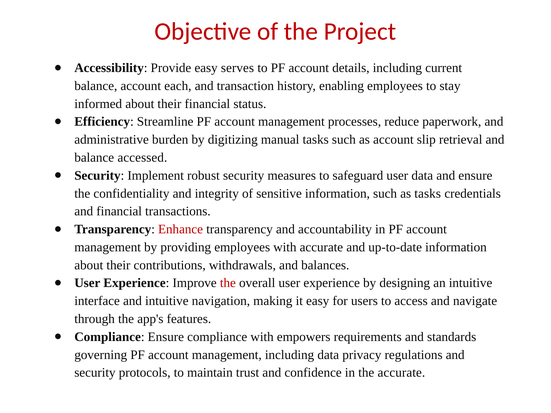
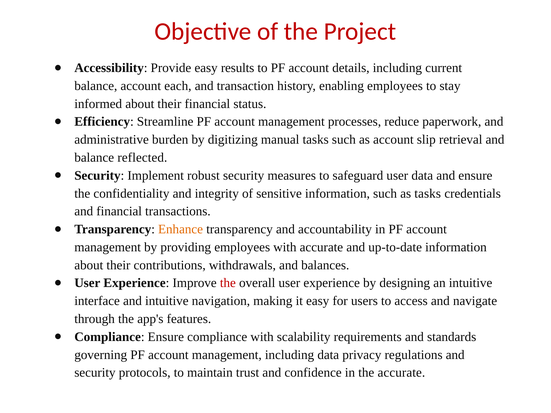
serves: serves -> results
accessed: accessed -> reflected
Enhance colour: red -> orange
empowers: empowers -> scalability
